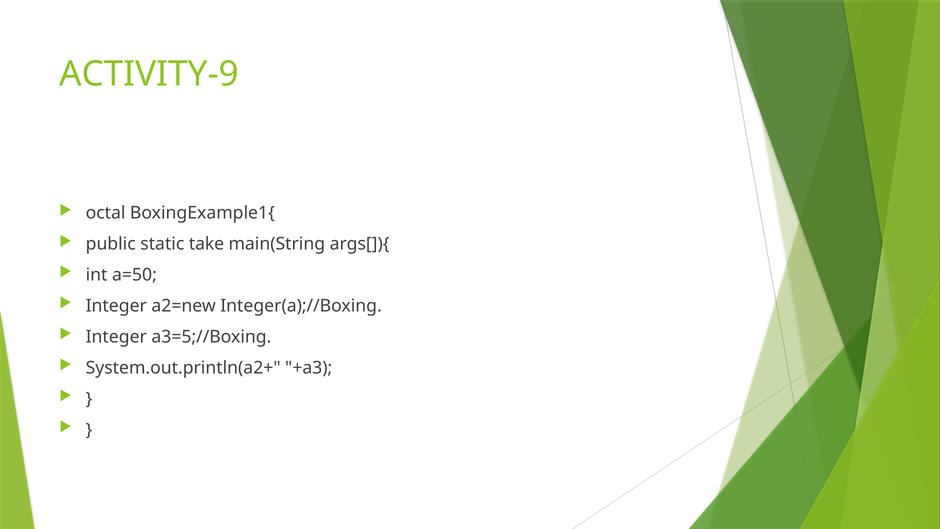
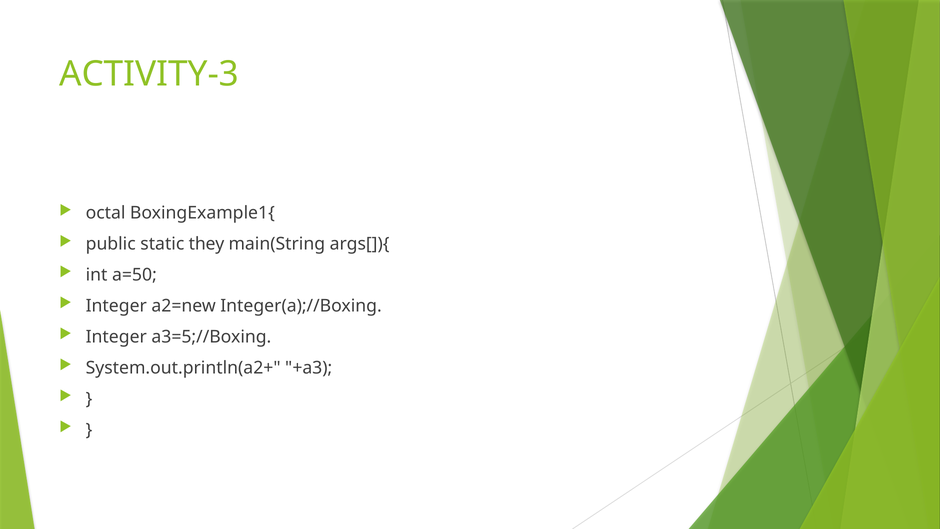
ACTIVITY-9: ACTIVITY-9 -> ACTIVITY-3
take: take -> they
